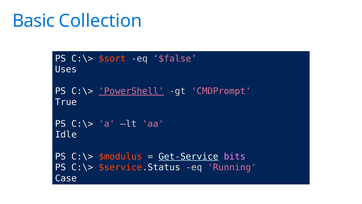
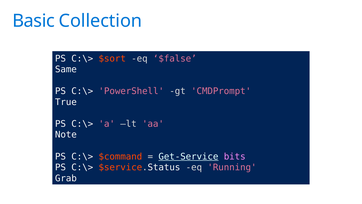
Uses: Uses -> Same
PowerShell underline: present -> none
Idle: Idle -> Note
$modulus: $modulus -> $command
Case: Case -> Grab
